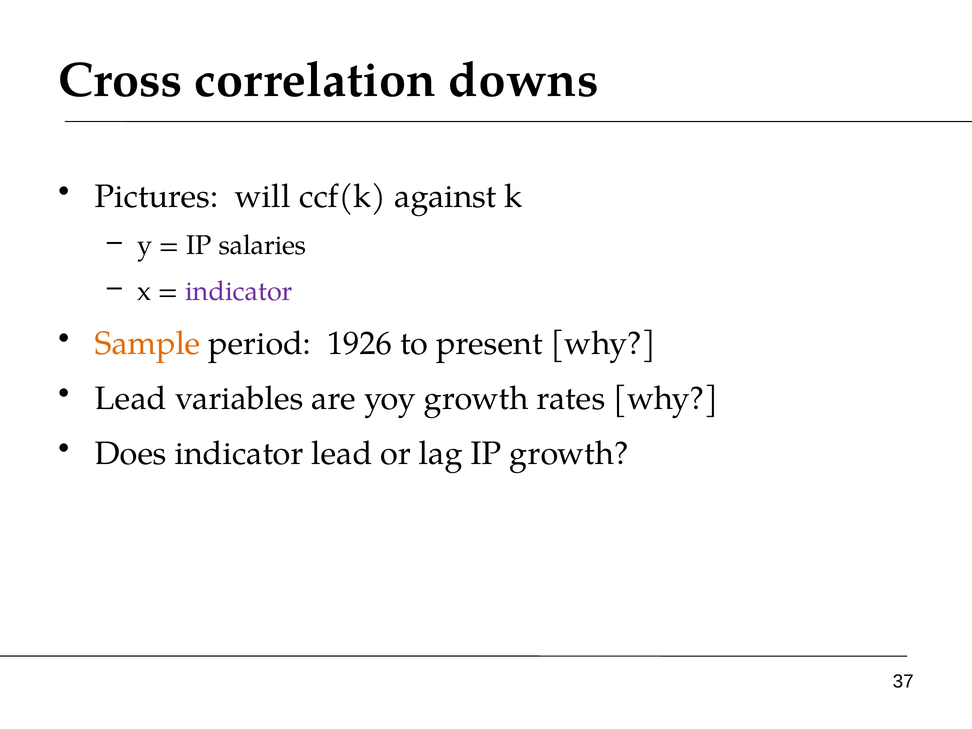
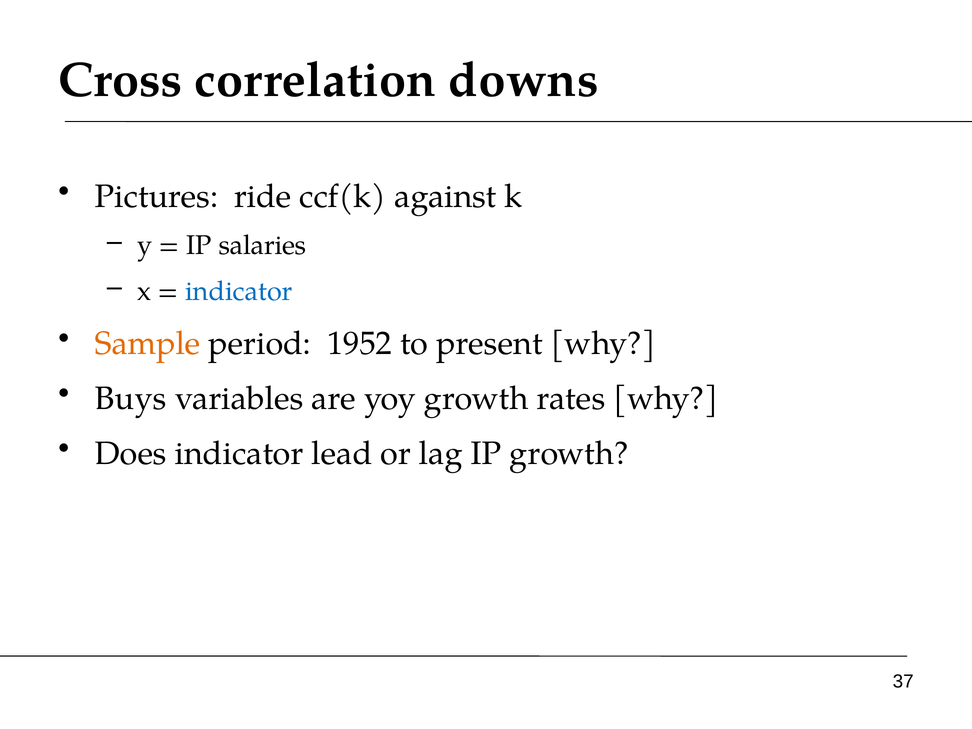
will: will -> ride
indicator at (239, 291) colour: purple -> blue
1926: 1926 -> 1952
Lead at (131, 399): Lead -> Buys
